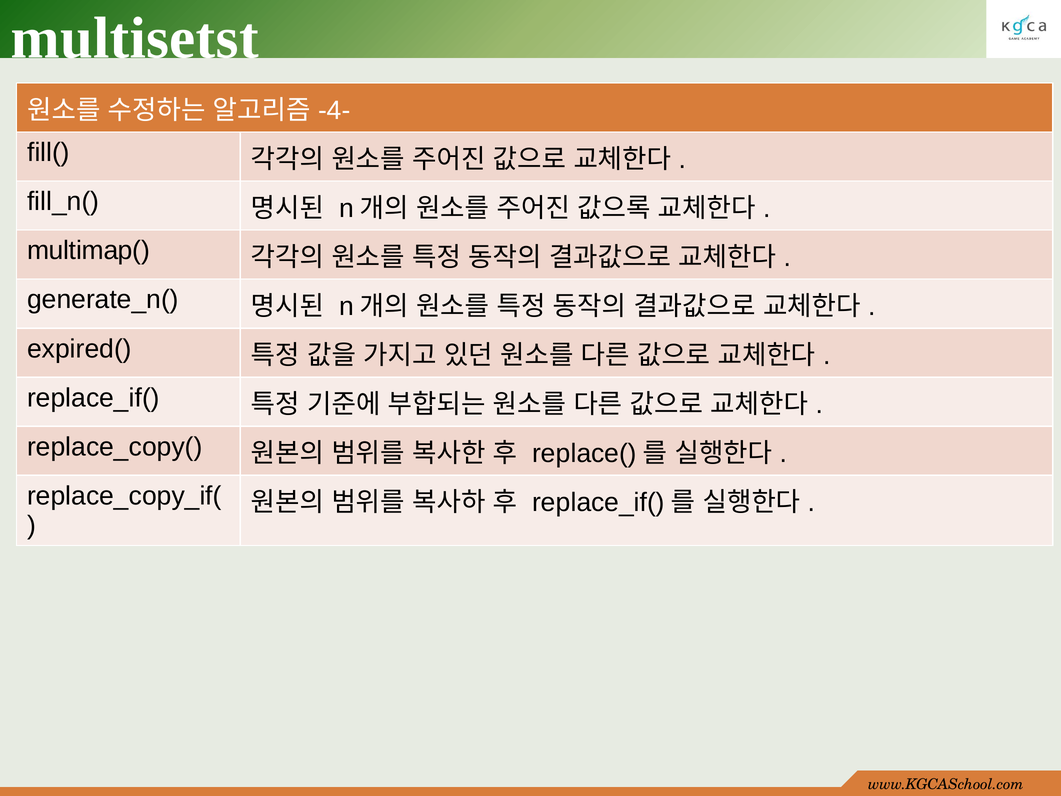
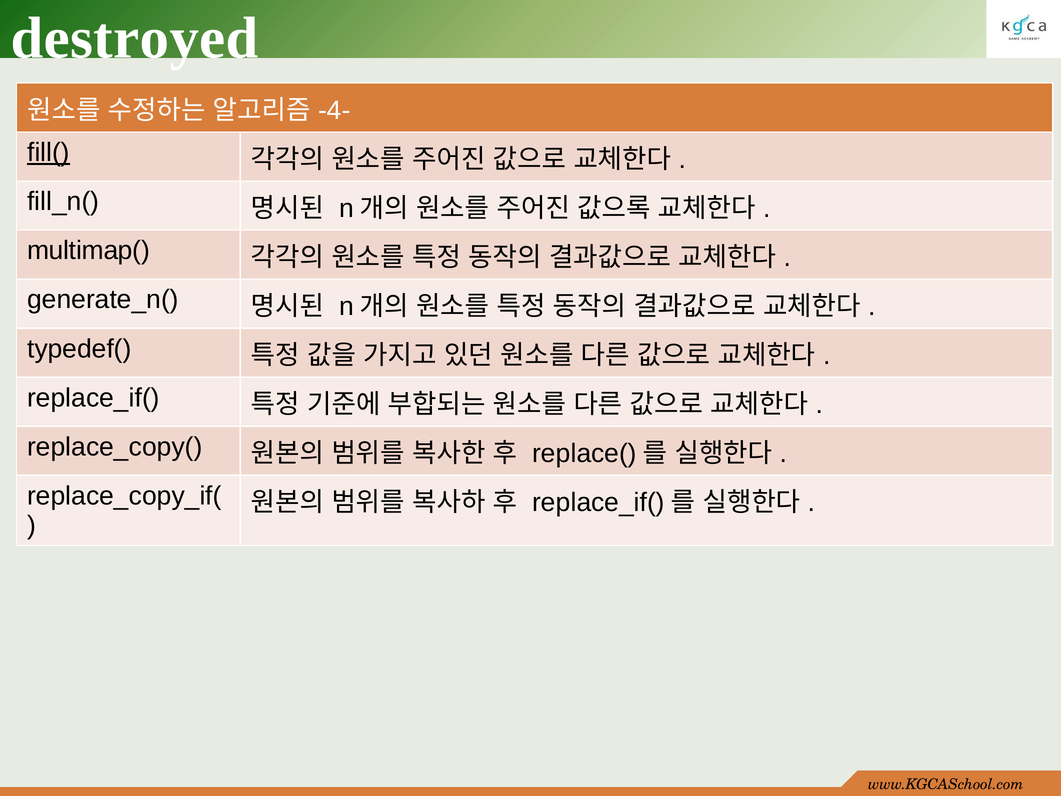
multisetst: multisetst -> destroyed
fill( underline: none -> present
expired(: expired( -> typedef(
